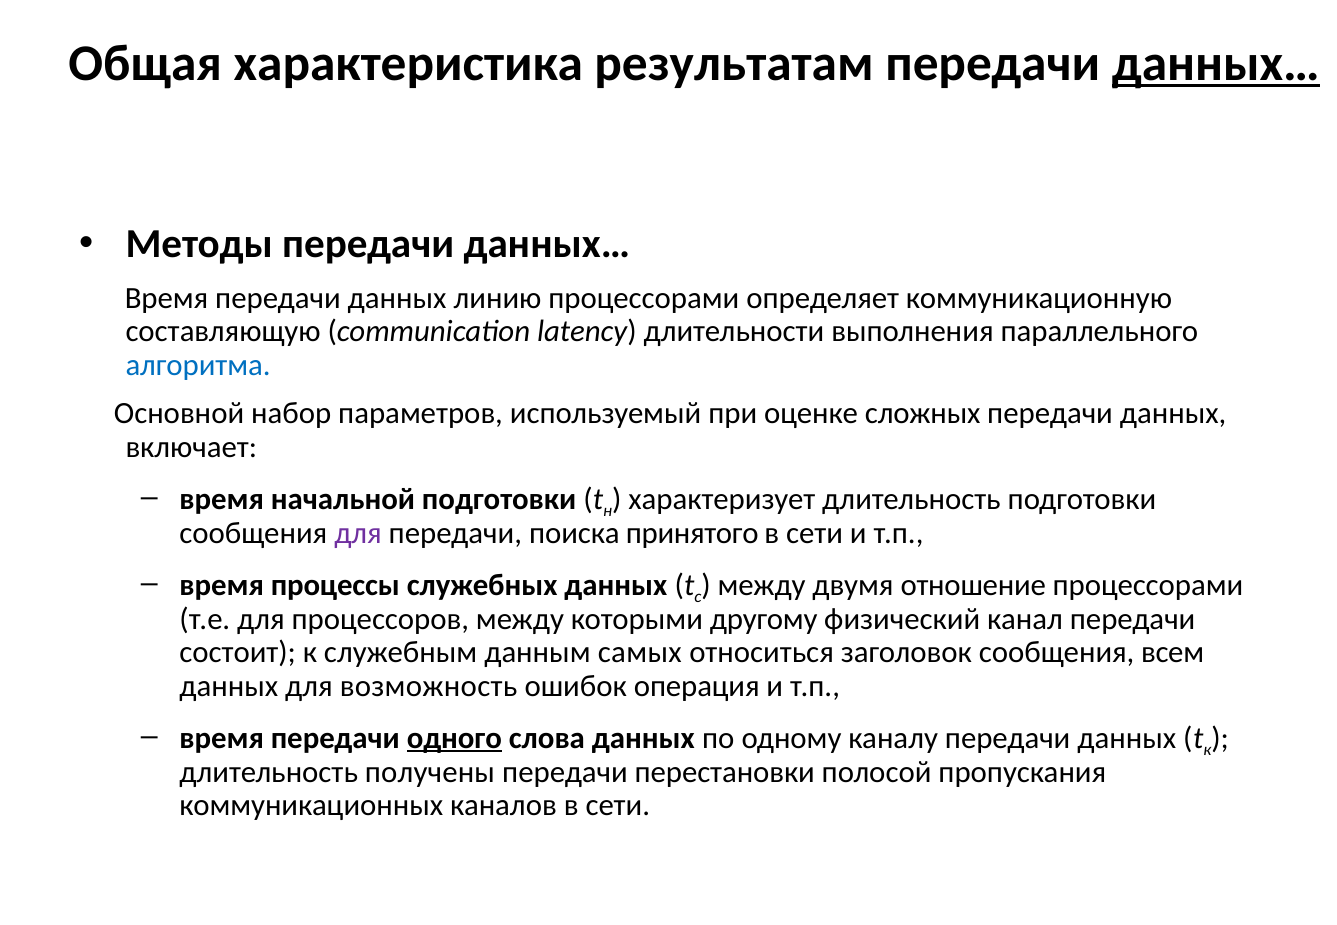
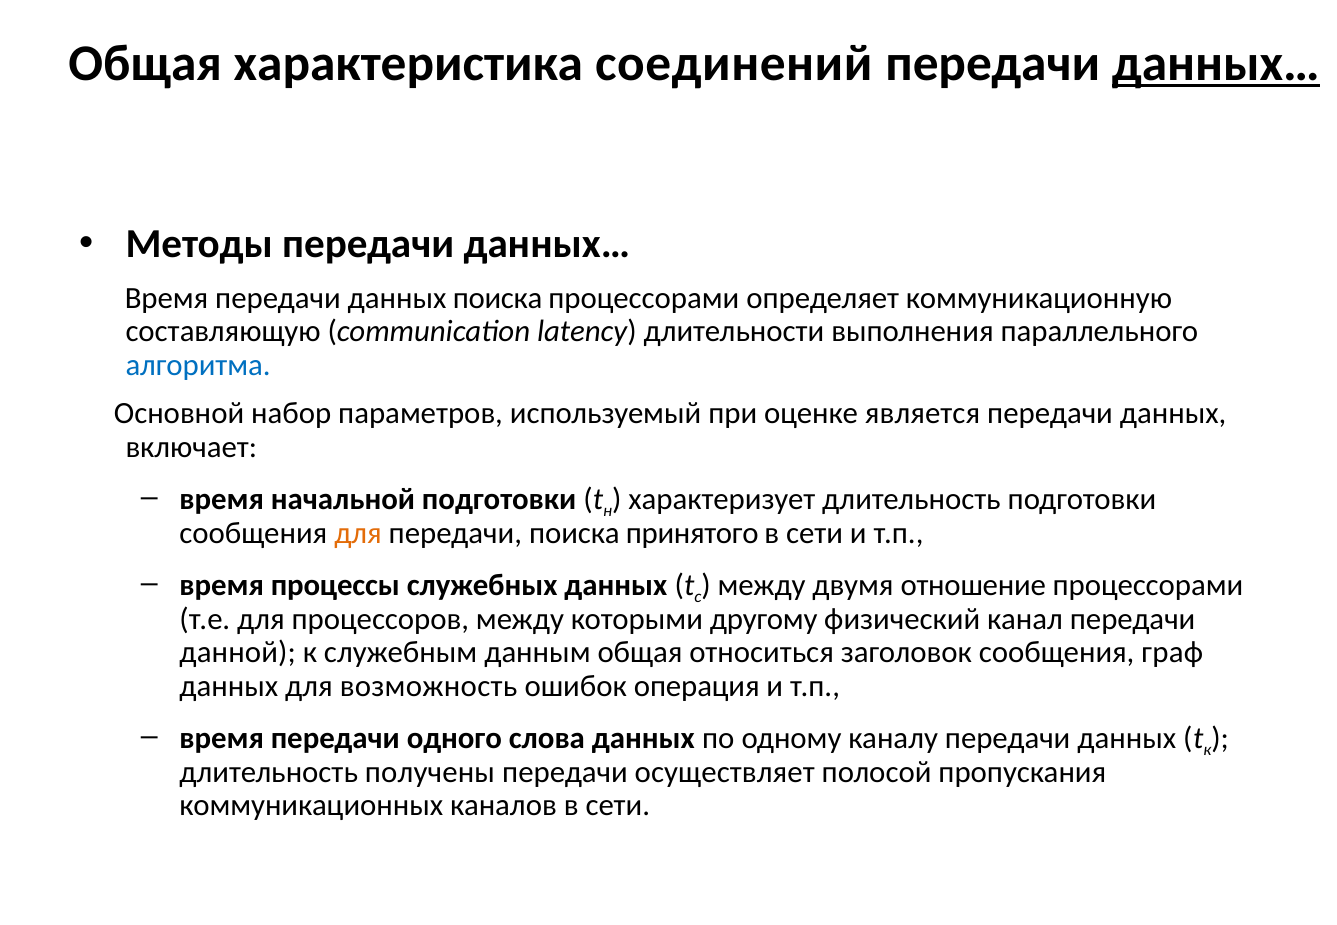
результатам: результатам -> соединений
данных линию: линию -> поиска
сложных: сложных -> является
для at (358, 534) colour: purple -> orange
состоит: состоит -> данной
данным самых: самых -> общая
всем: всем -> граф
одного underline: present -> none
перестановки: перестановки -> осуществляет
